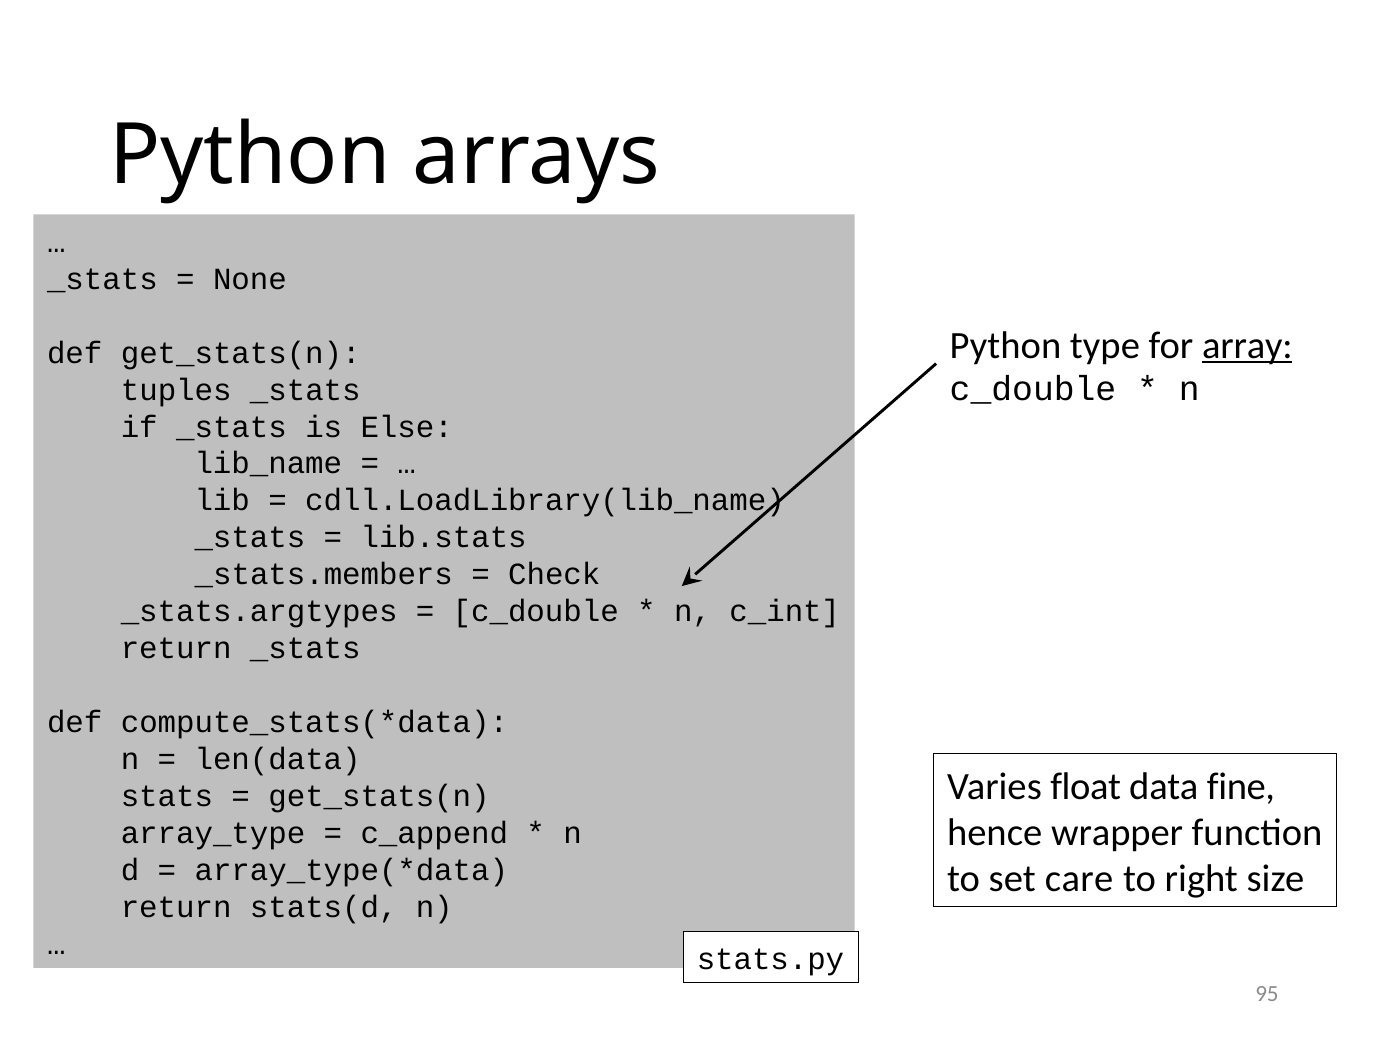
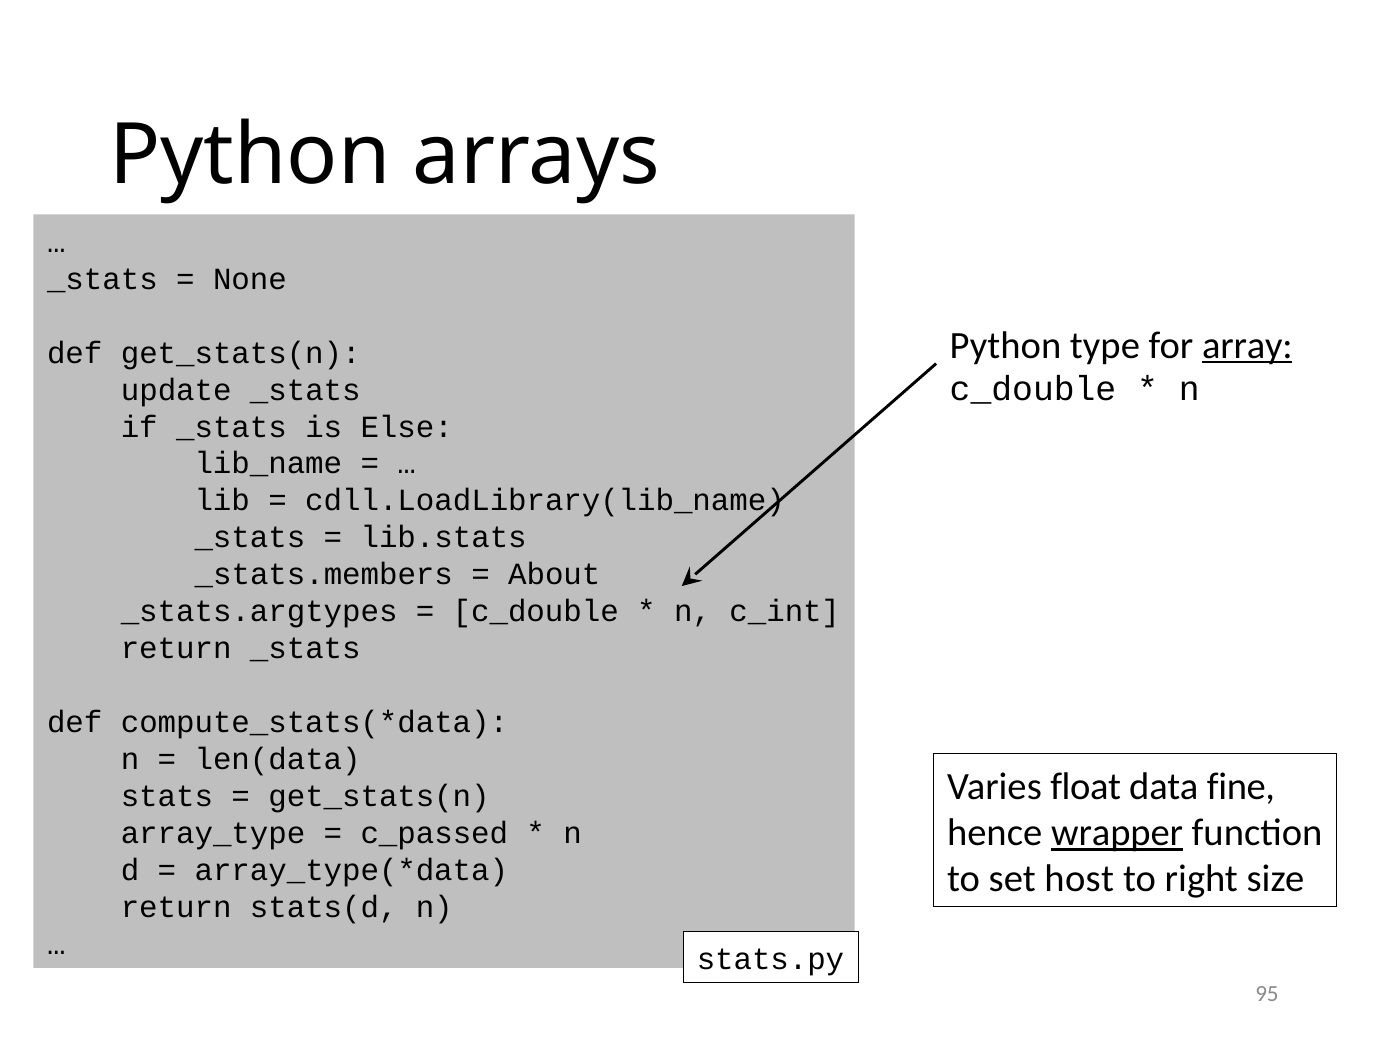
tuples: tuples -> update
Check: Check -> About
wrapper underline: none -> present
c_append: c_append -> c_passed
care: care -> host
